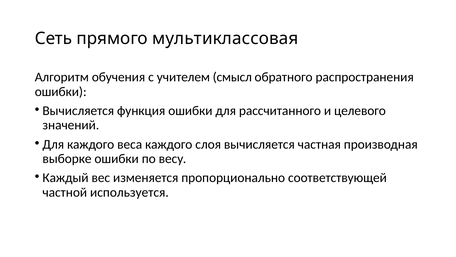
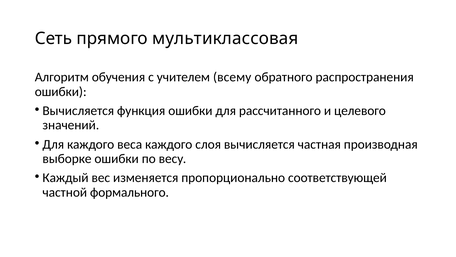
смысл: смысл -> всему
используется: используется -> формального
